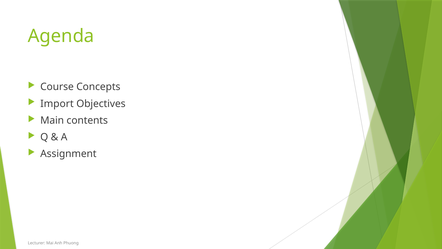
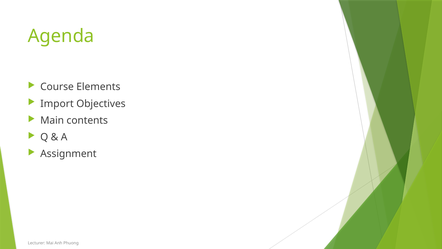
Concepts: Concepts -> Elements
